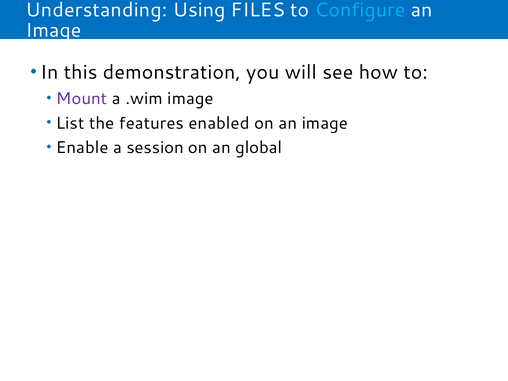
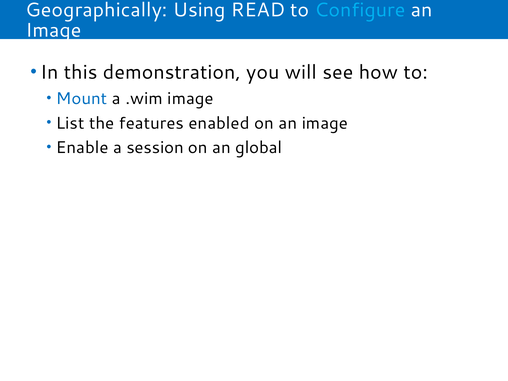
Understanding: Understanding -> Geographically
FILES: FILES -> READ
Mount colour: purple -> blue
